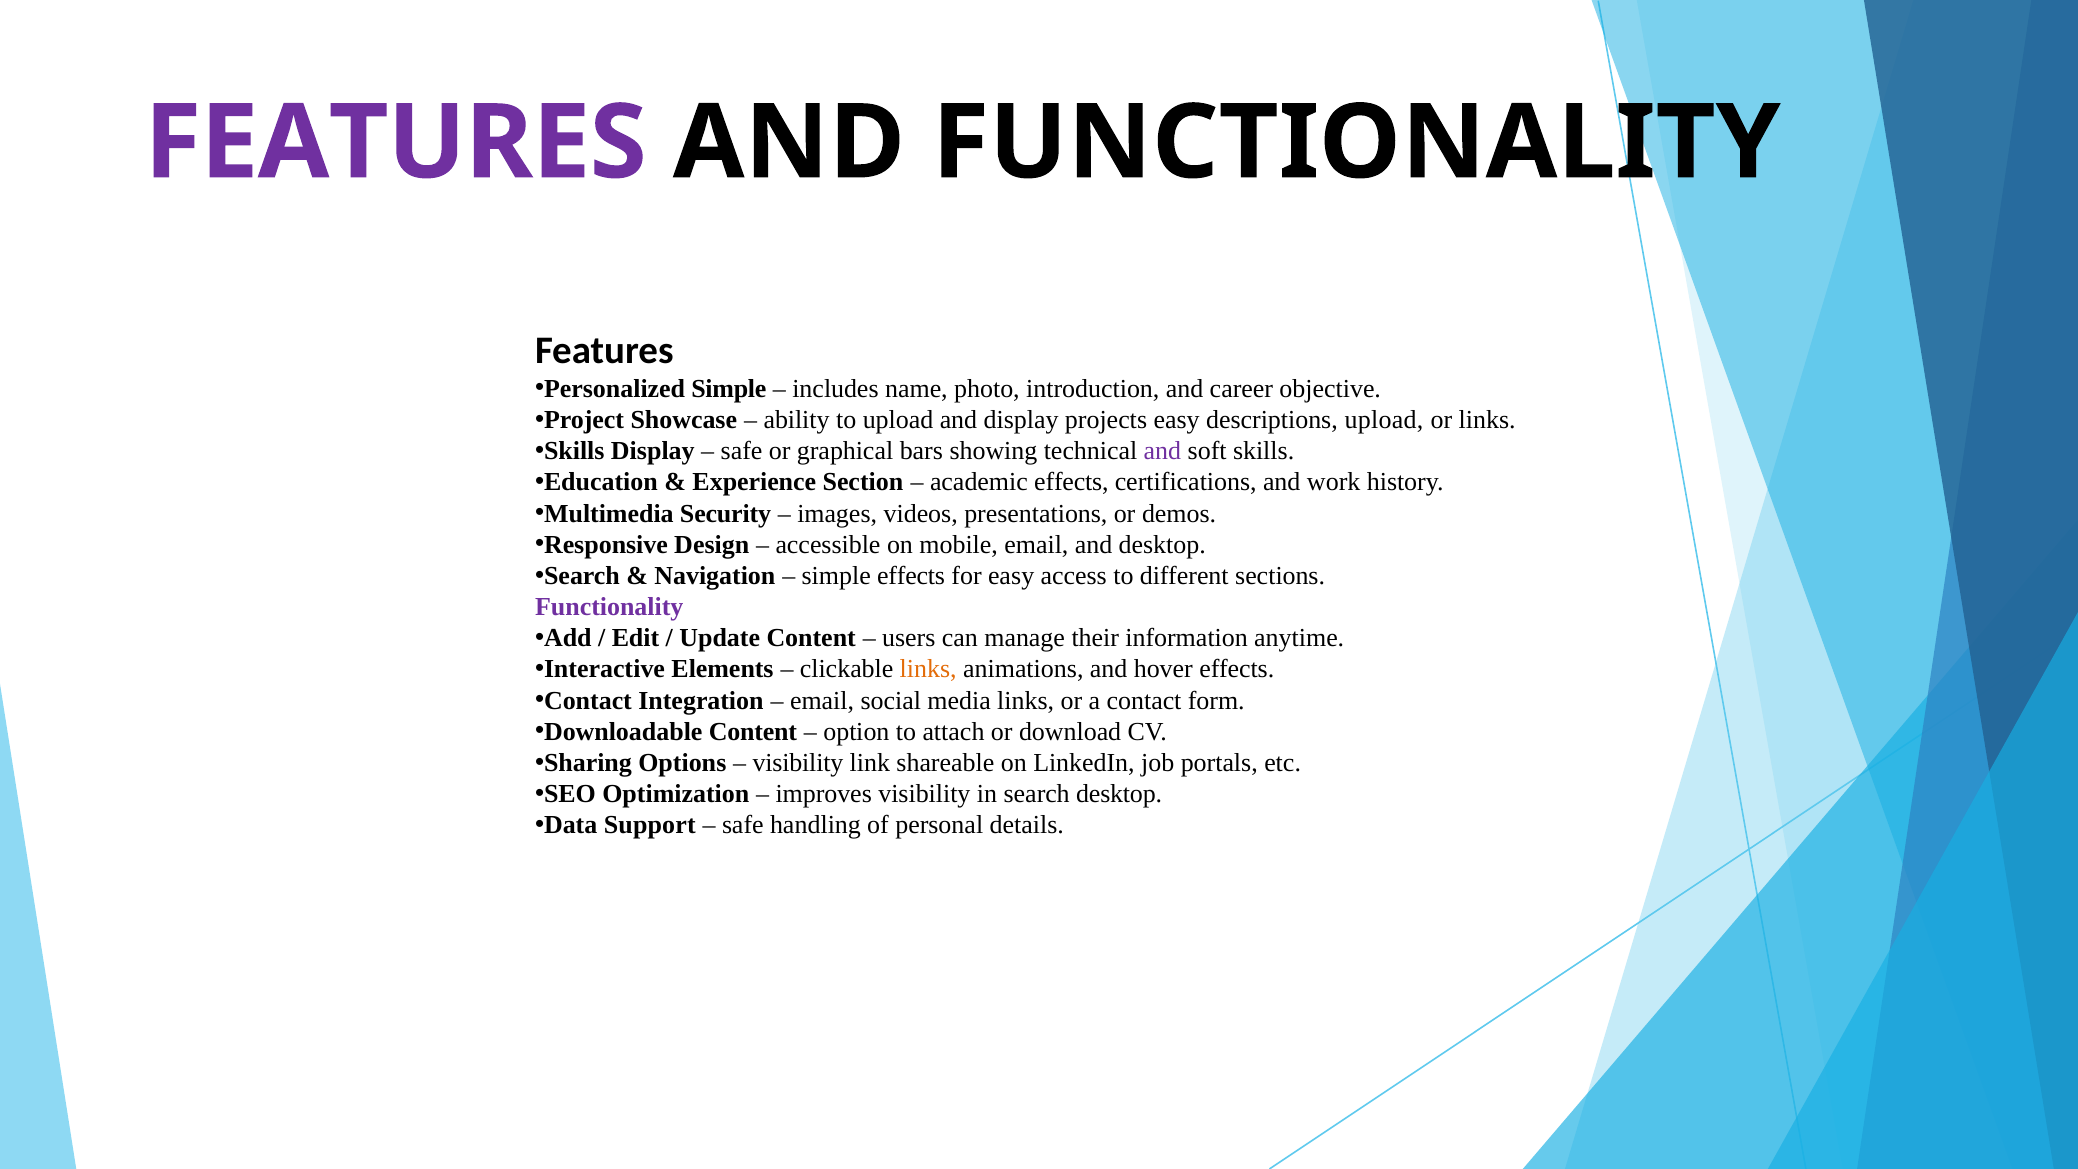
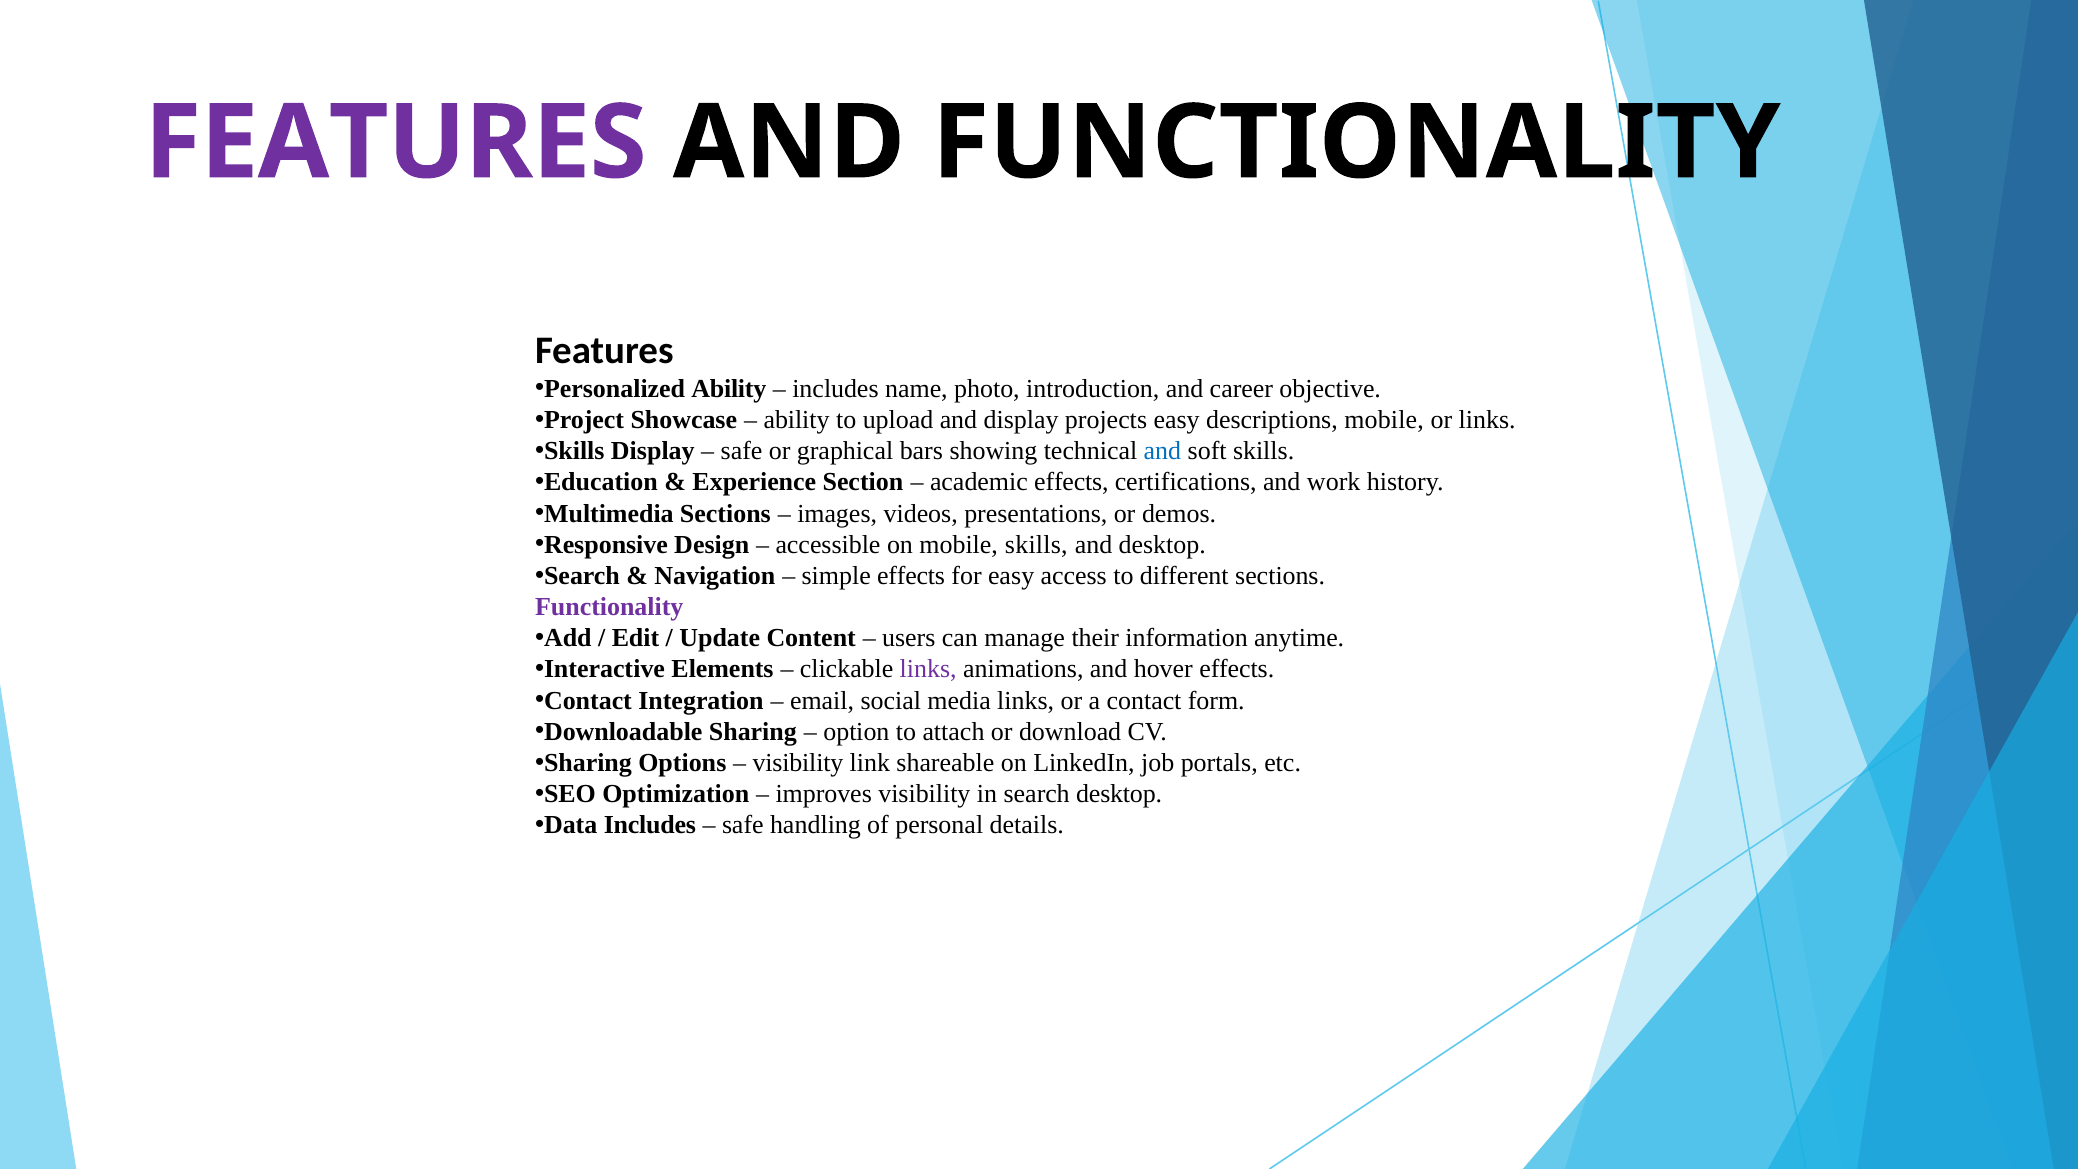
Personalized Simple: Simple -> Ability
descriptions upload: upload -> mobile
and at (1162, 451) colour: purple -> blue
Multimedia Security: Security -> Sections
mobile email: email -> skills
links at (928, 669) colour: orange -> purple
Downloadable Content: Content -> Sharing
Data Support: Support -> Includes
